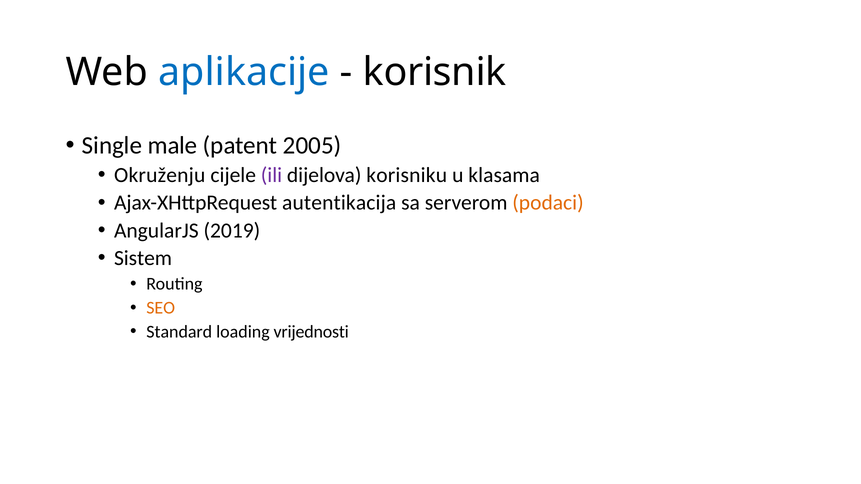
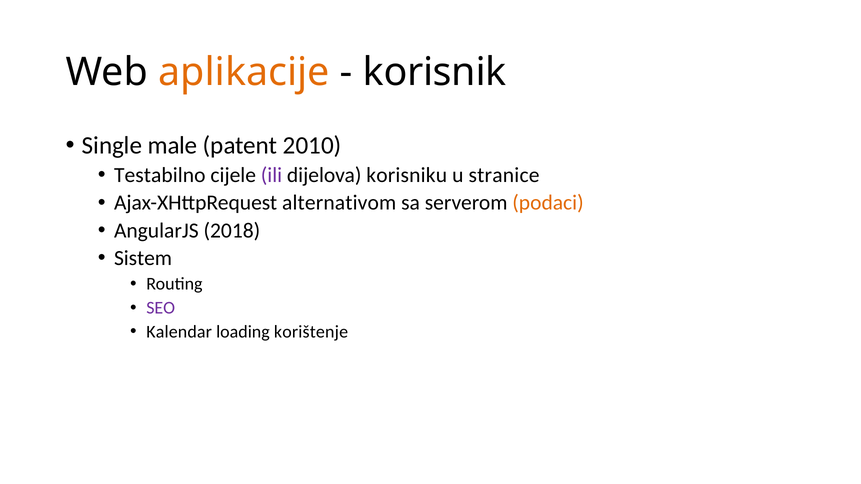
aplikacije colour: blue -> orange
2005: 2005 -> 2010
Okruženju: Okruženju -> Testabilno
klasama: klasama -> stranice
autentikacija: autentikacija -> alternativom
2019: 2019 -> 2018
SEO colour: orange -> purple
Standard: Standard -> Kalendar
vrijednosti: vrijednosti -> korištenje
